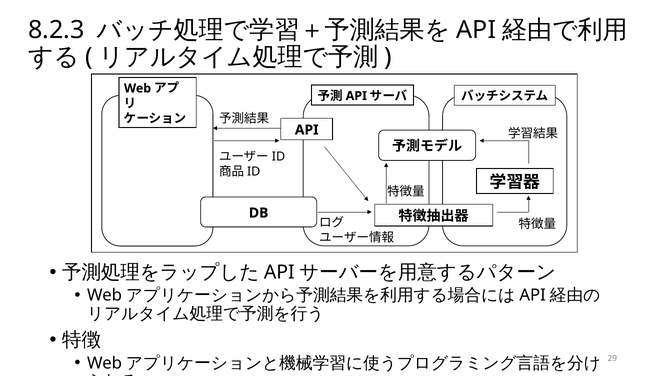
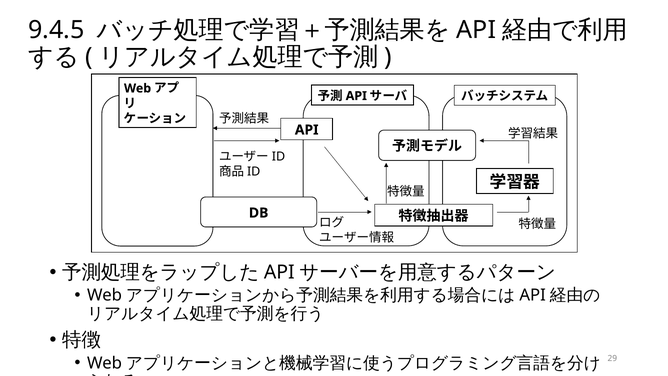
8.2.3: 8.2.3 -> 9.4.5
